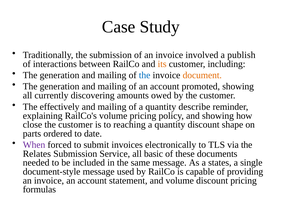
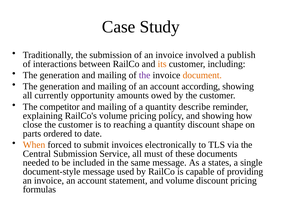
the at (145, 75) colour: blue -> purple
promoted: promoted -> according
discovering: discovering -> opportunity
effectively: effectively -> competitor
When colour: purple -> orange
Relates: Relates -> Central
basic: basic -> must
